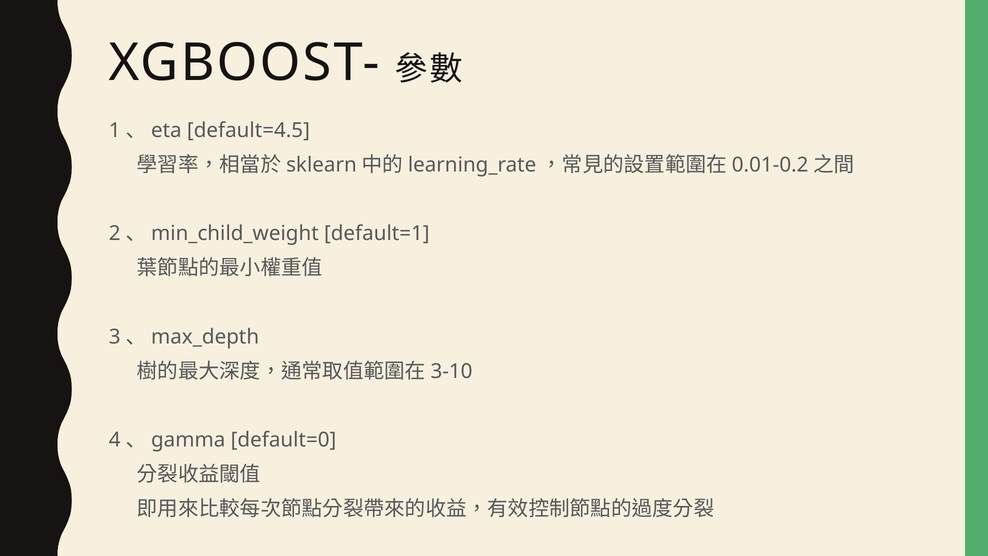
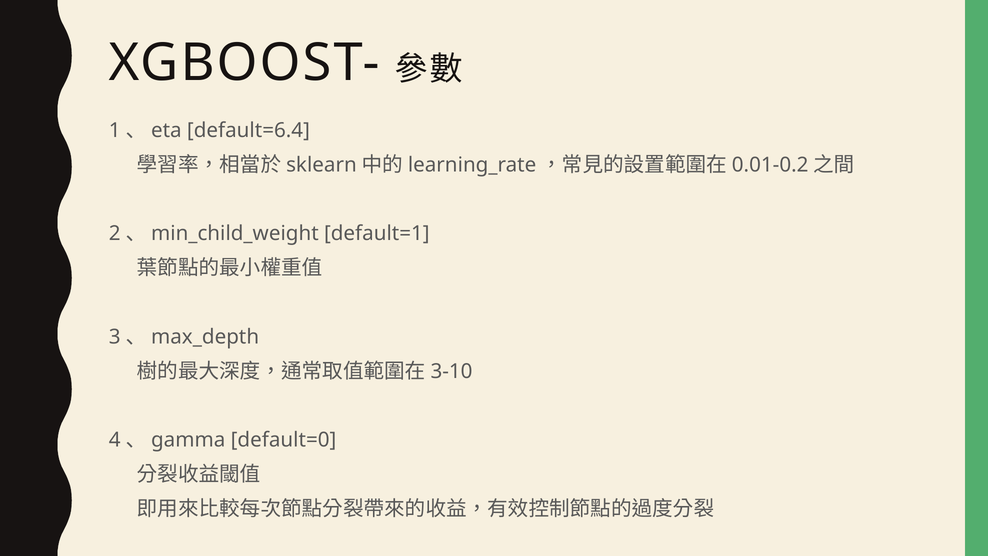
default=4.5: default=4.5 -> default=6.4
